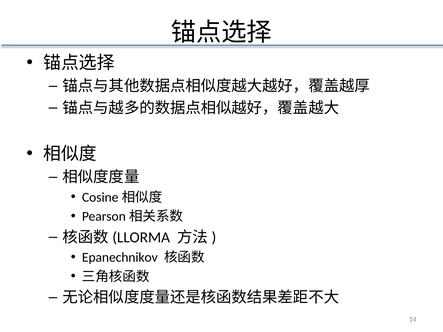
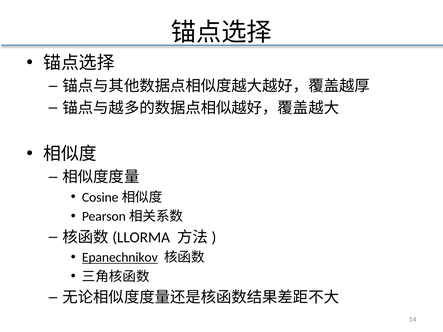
Epanechnikov underline: none -> present
